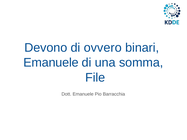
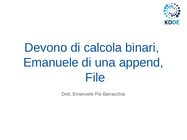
ovvero: ovvero -> calcola
somma: somma -> append
